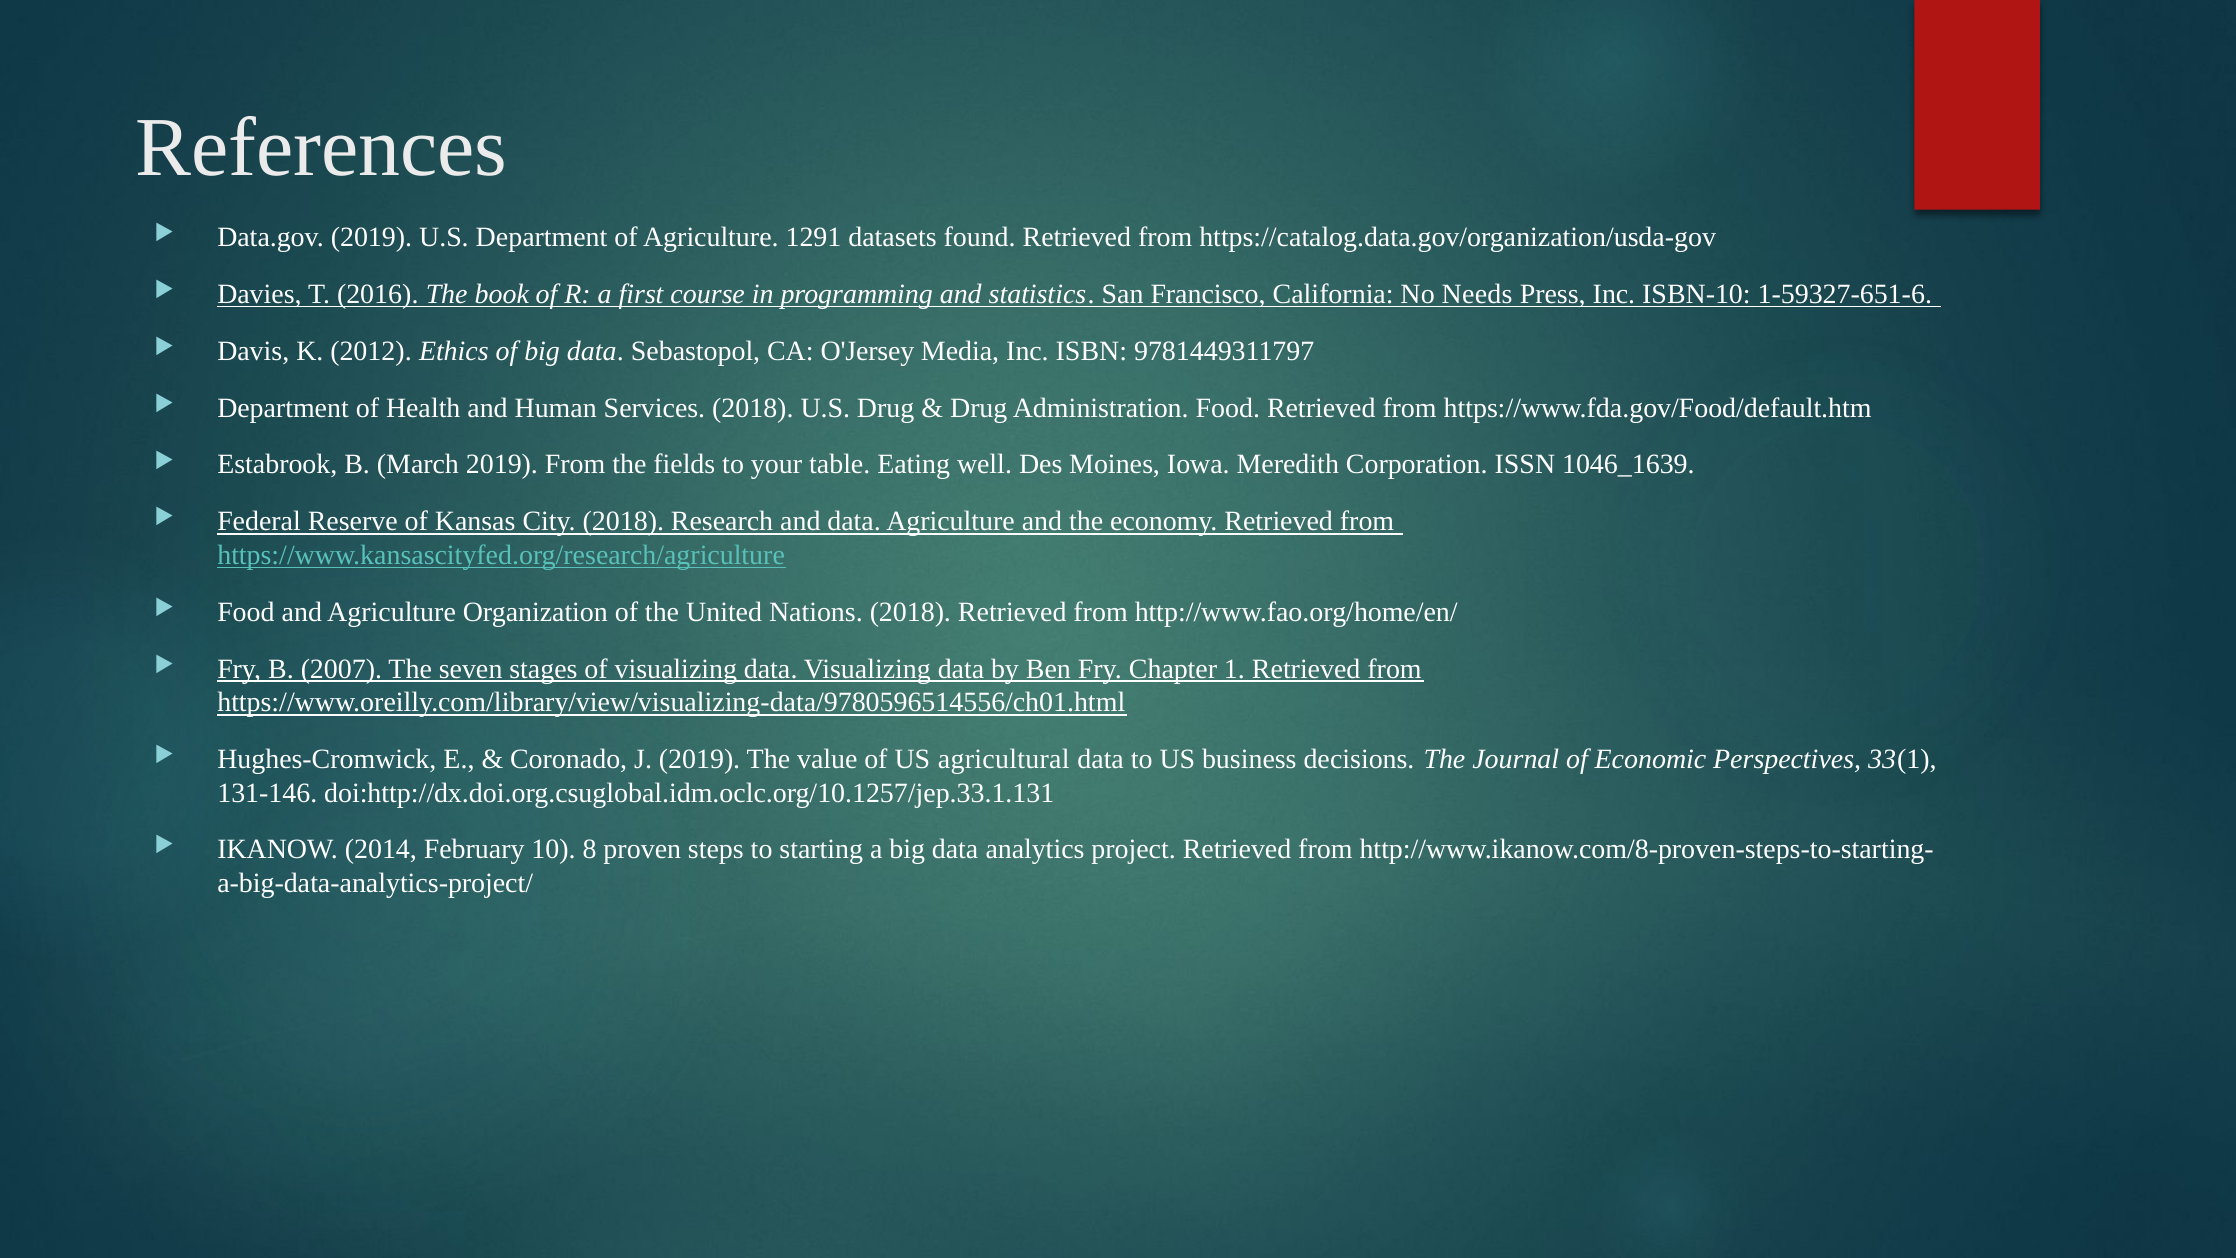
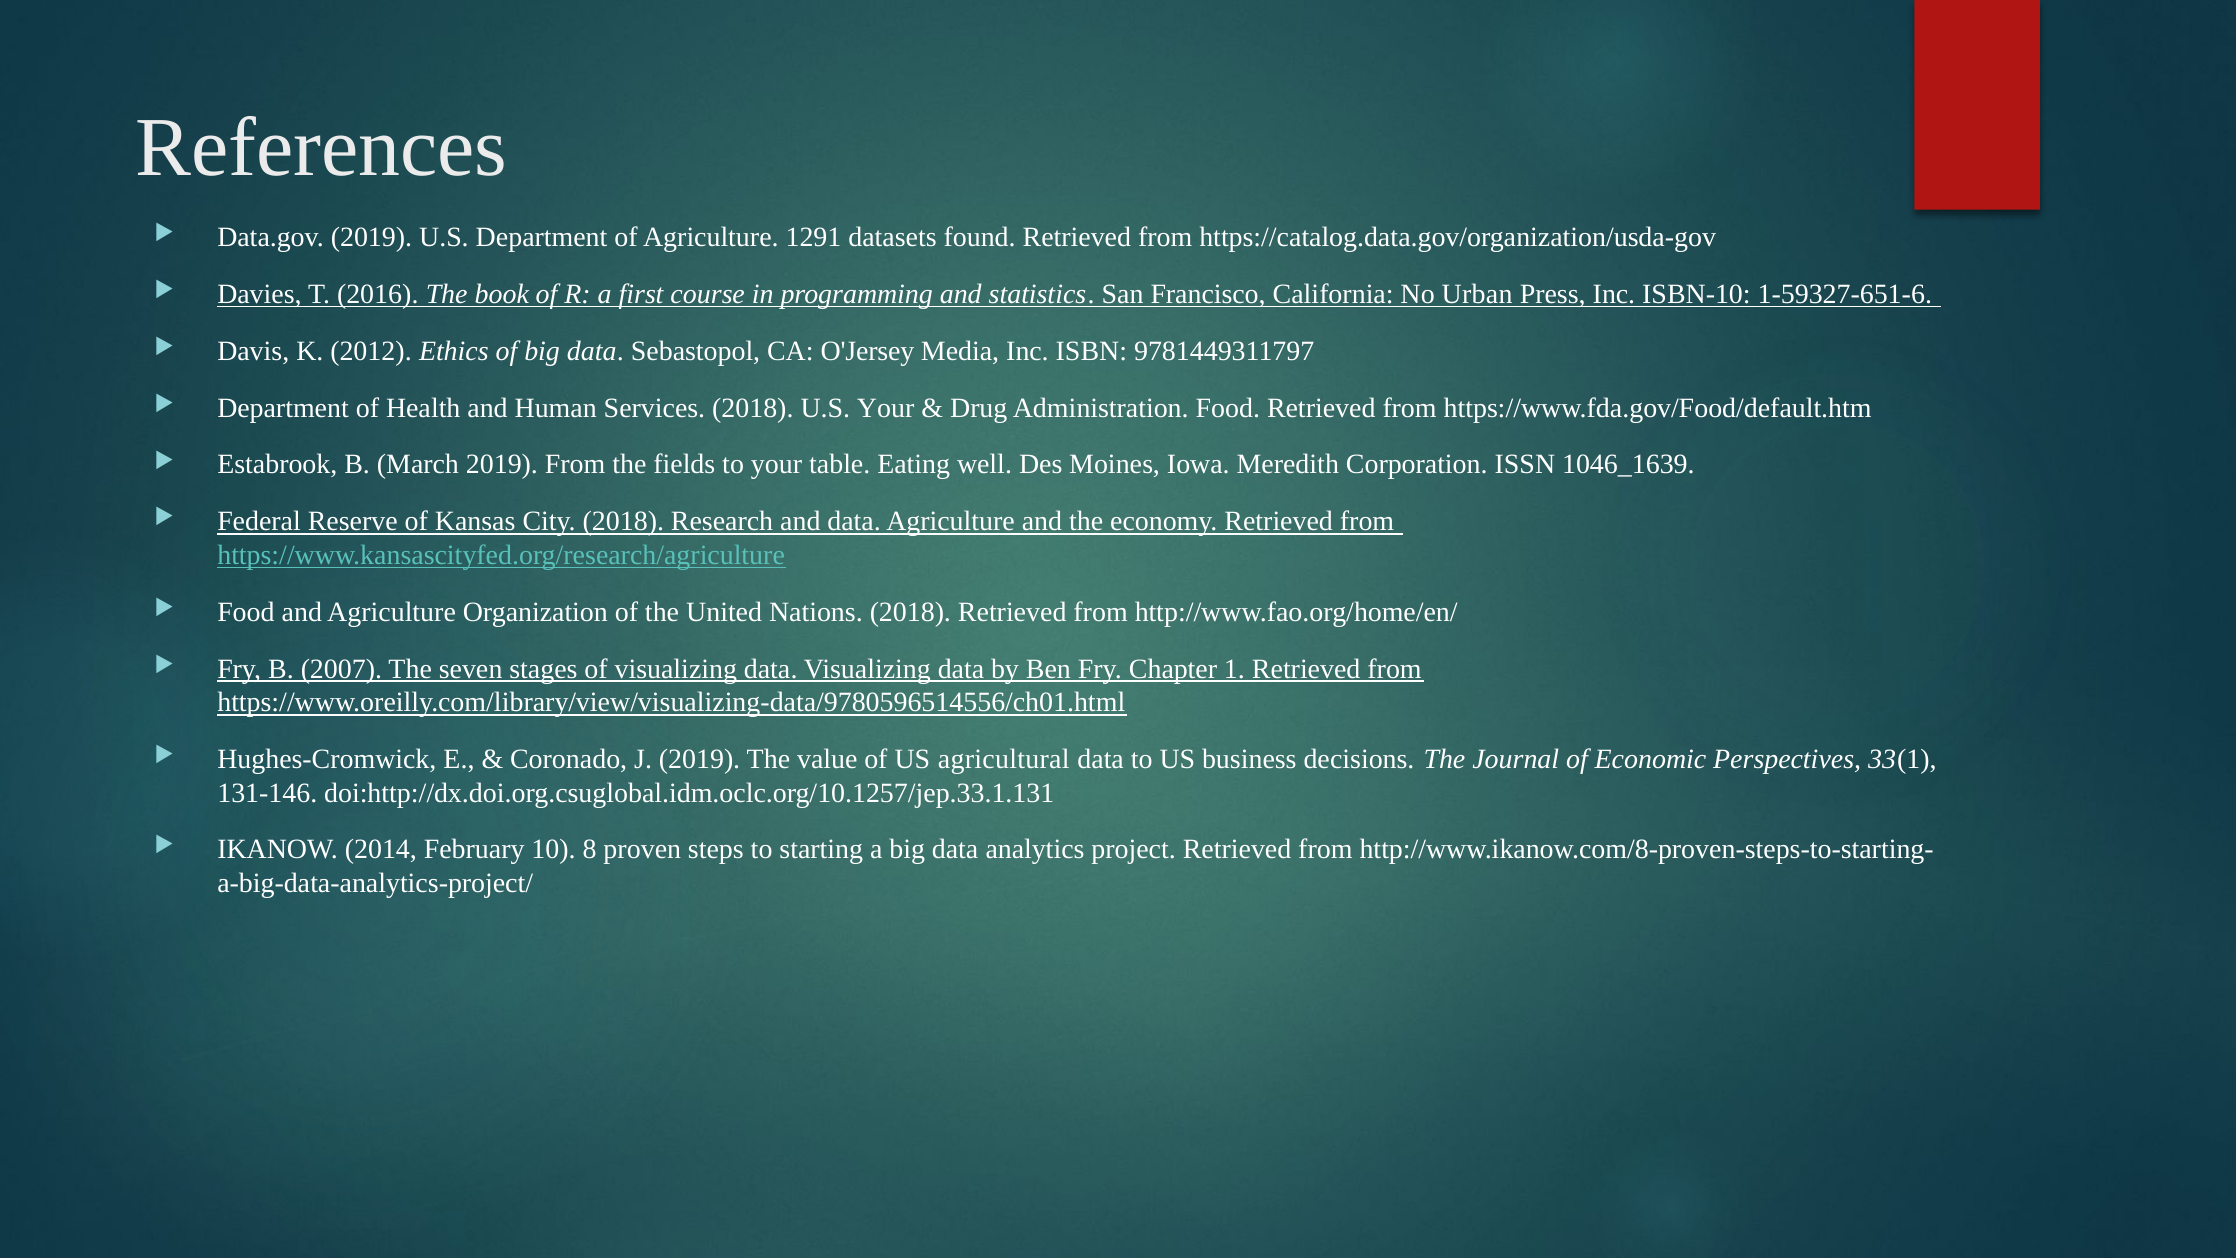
Needs: Needs -> Urban
U.S Drug: Drug -> Your
